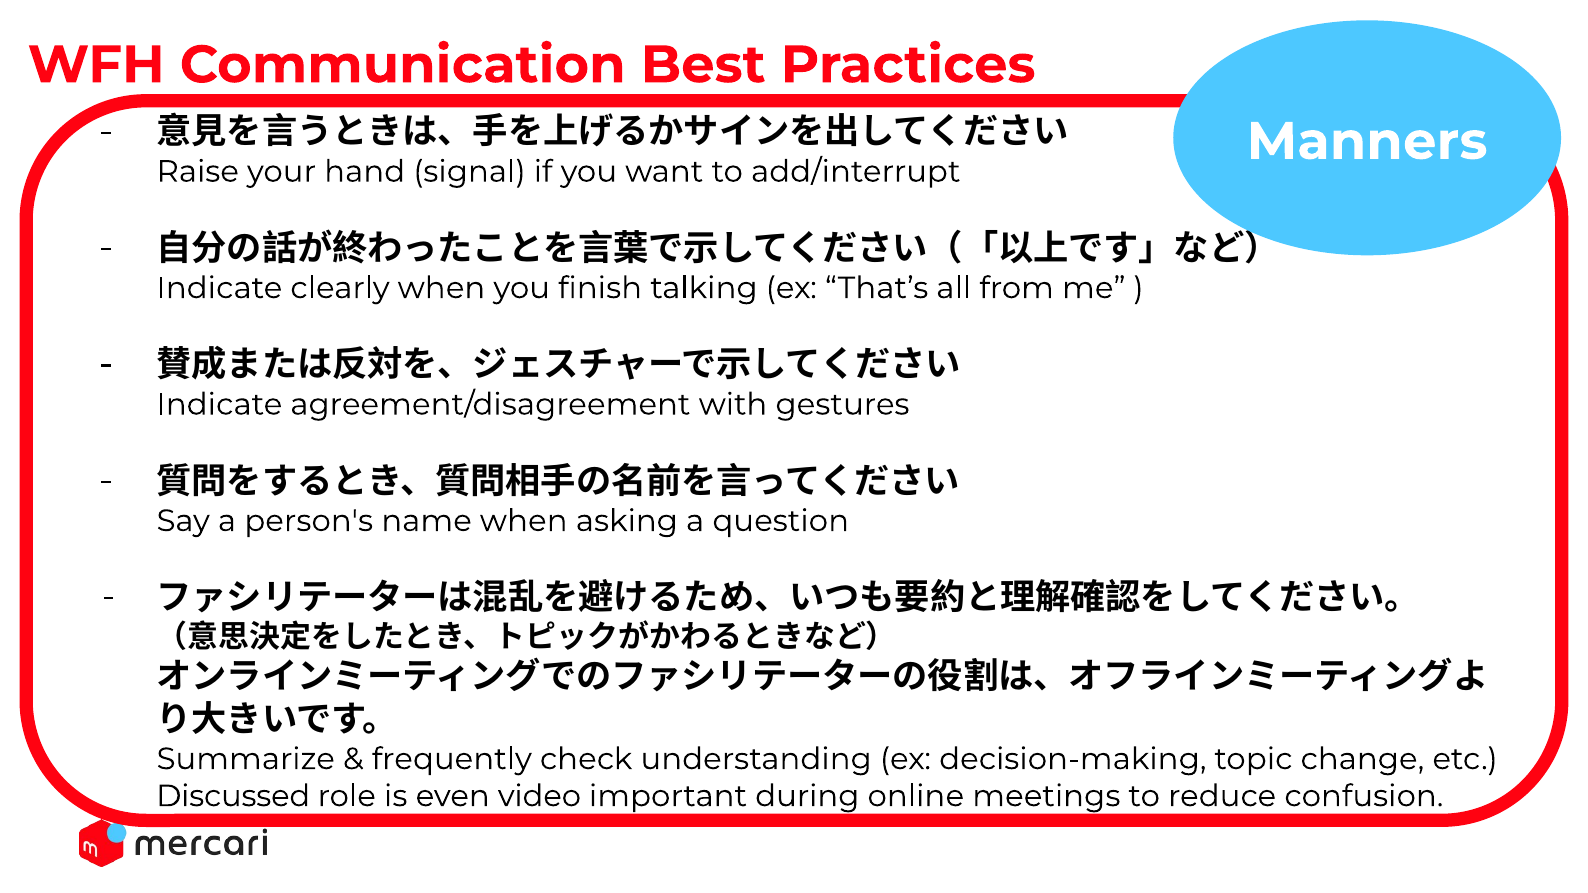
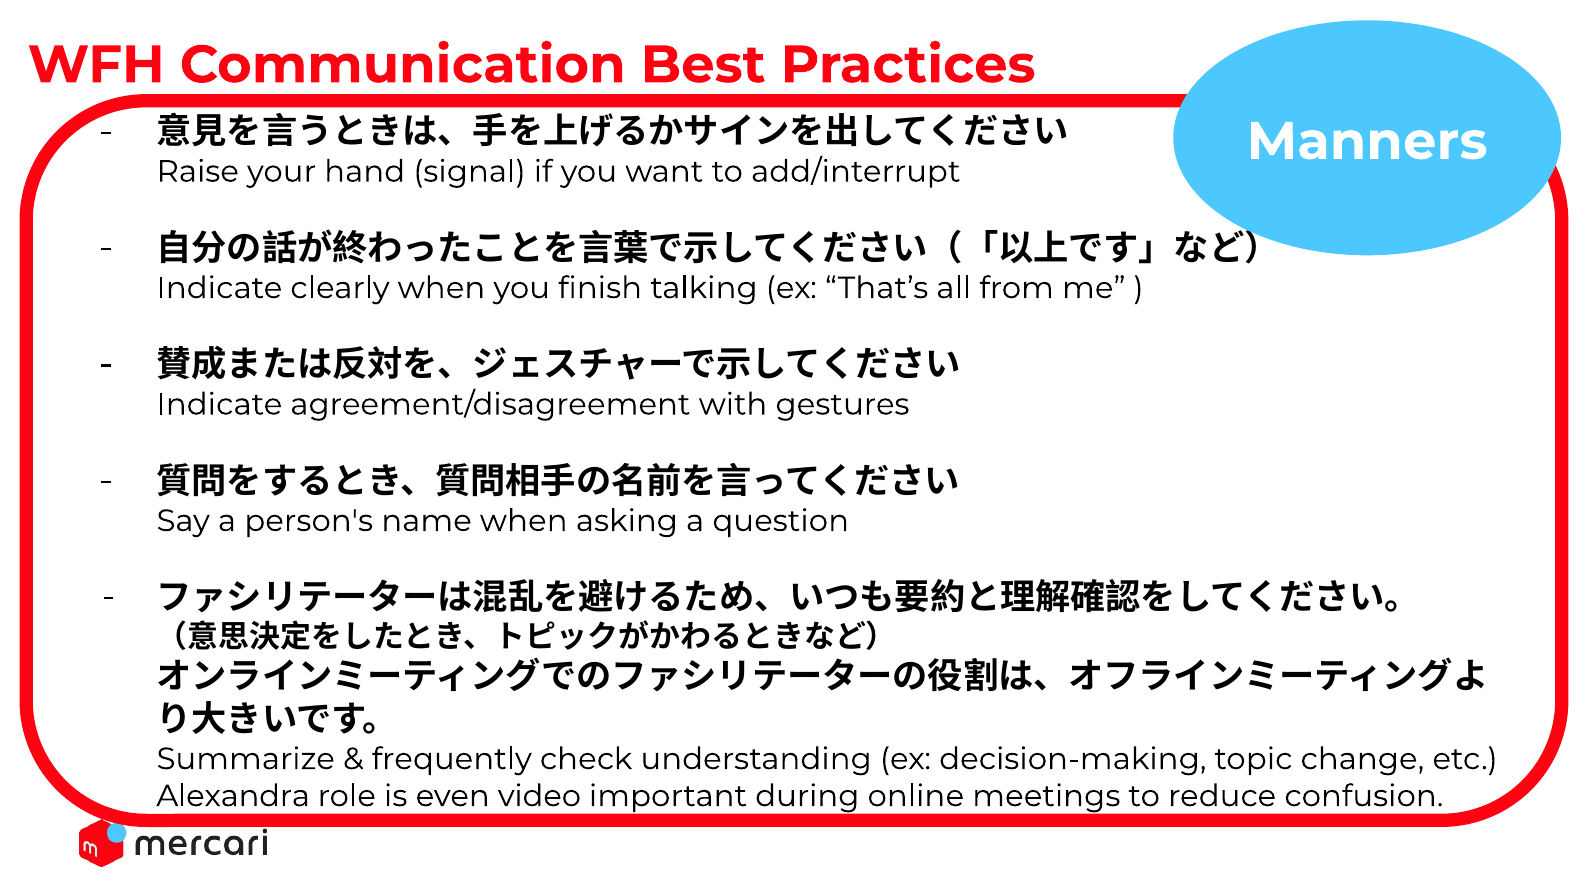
Discussed: Discussed -> Alexandra
